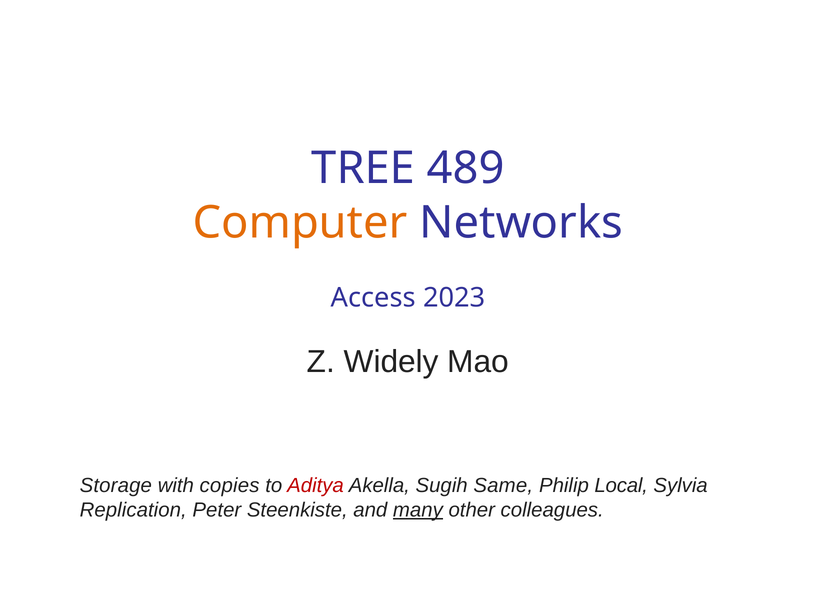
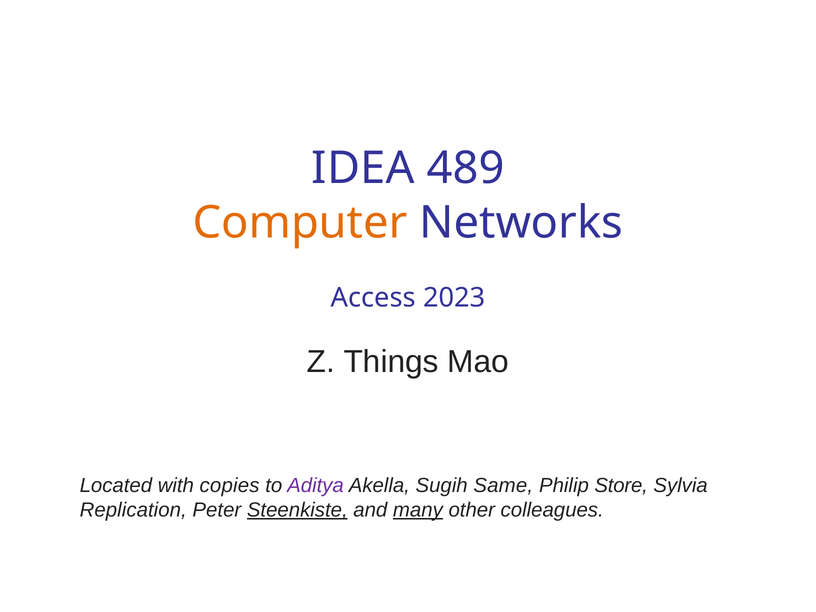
TREE: TREE -> IDEA
Widely: Widely -> Things
Storage: Storage -> Located
Aditya colour: red -> purple
Local: Local -> Store
Steenkiste underline: none -> present
